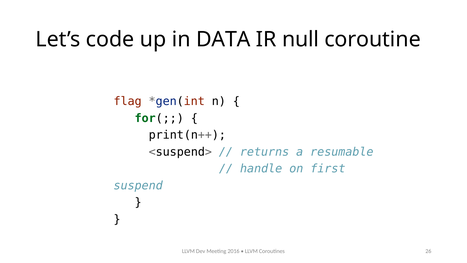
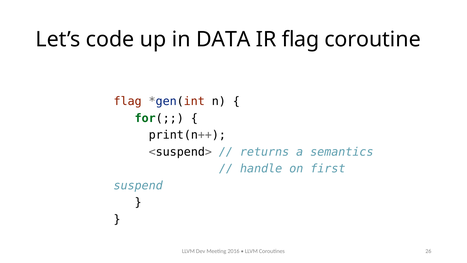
IR null: null -> flag
resumable: resumable -> semantics
